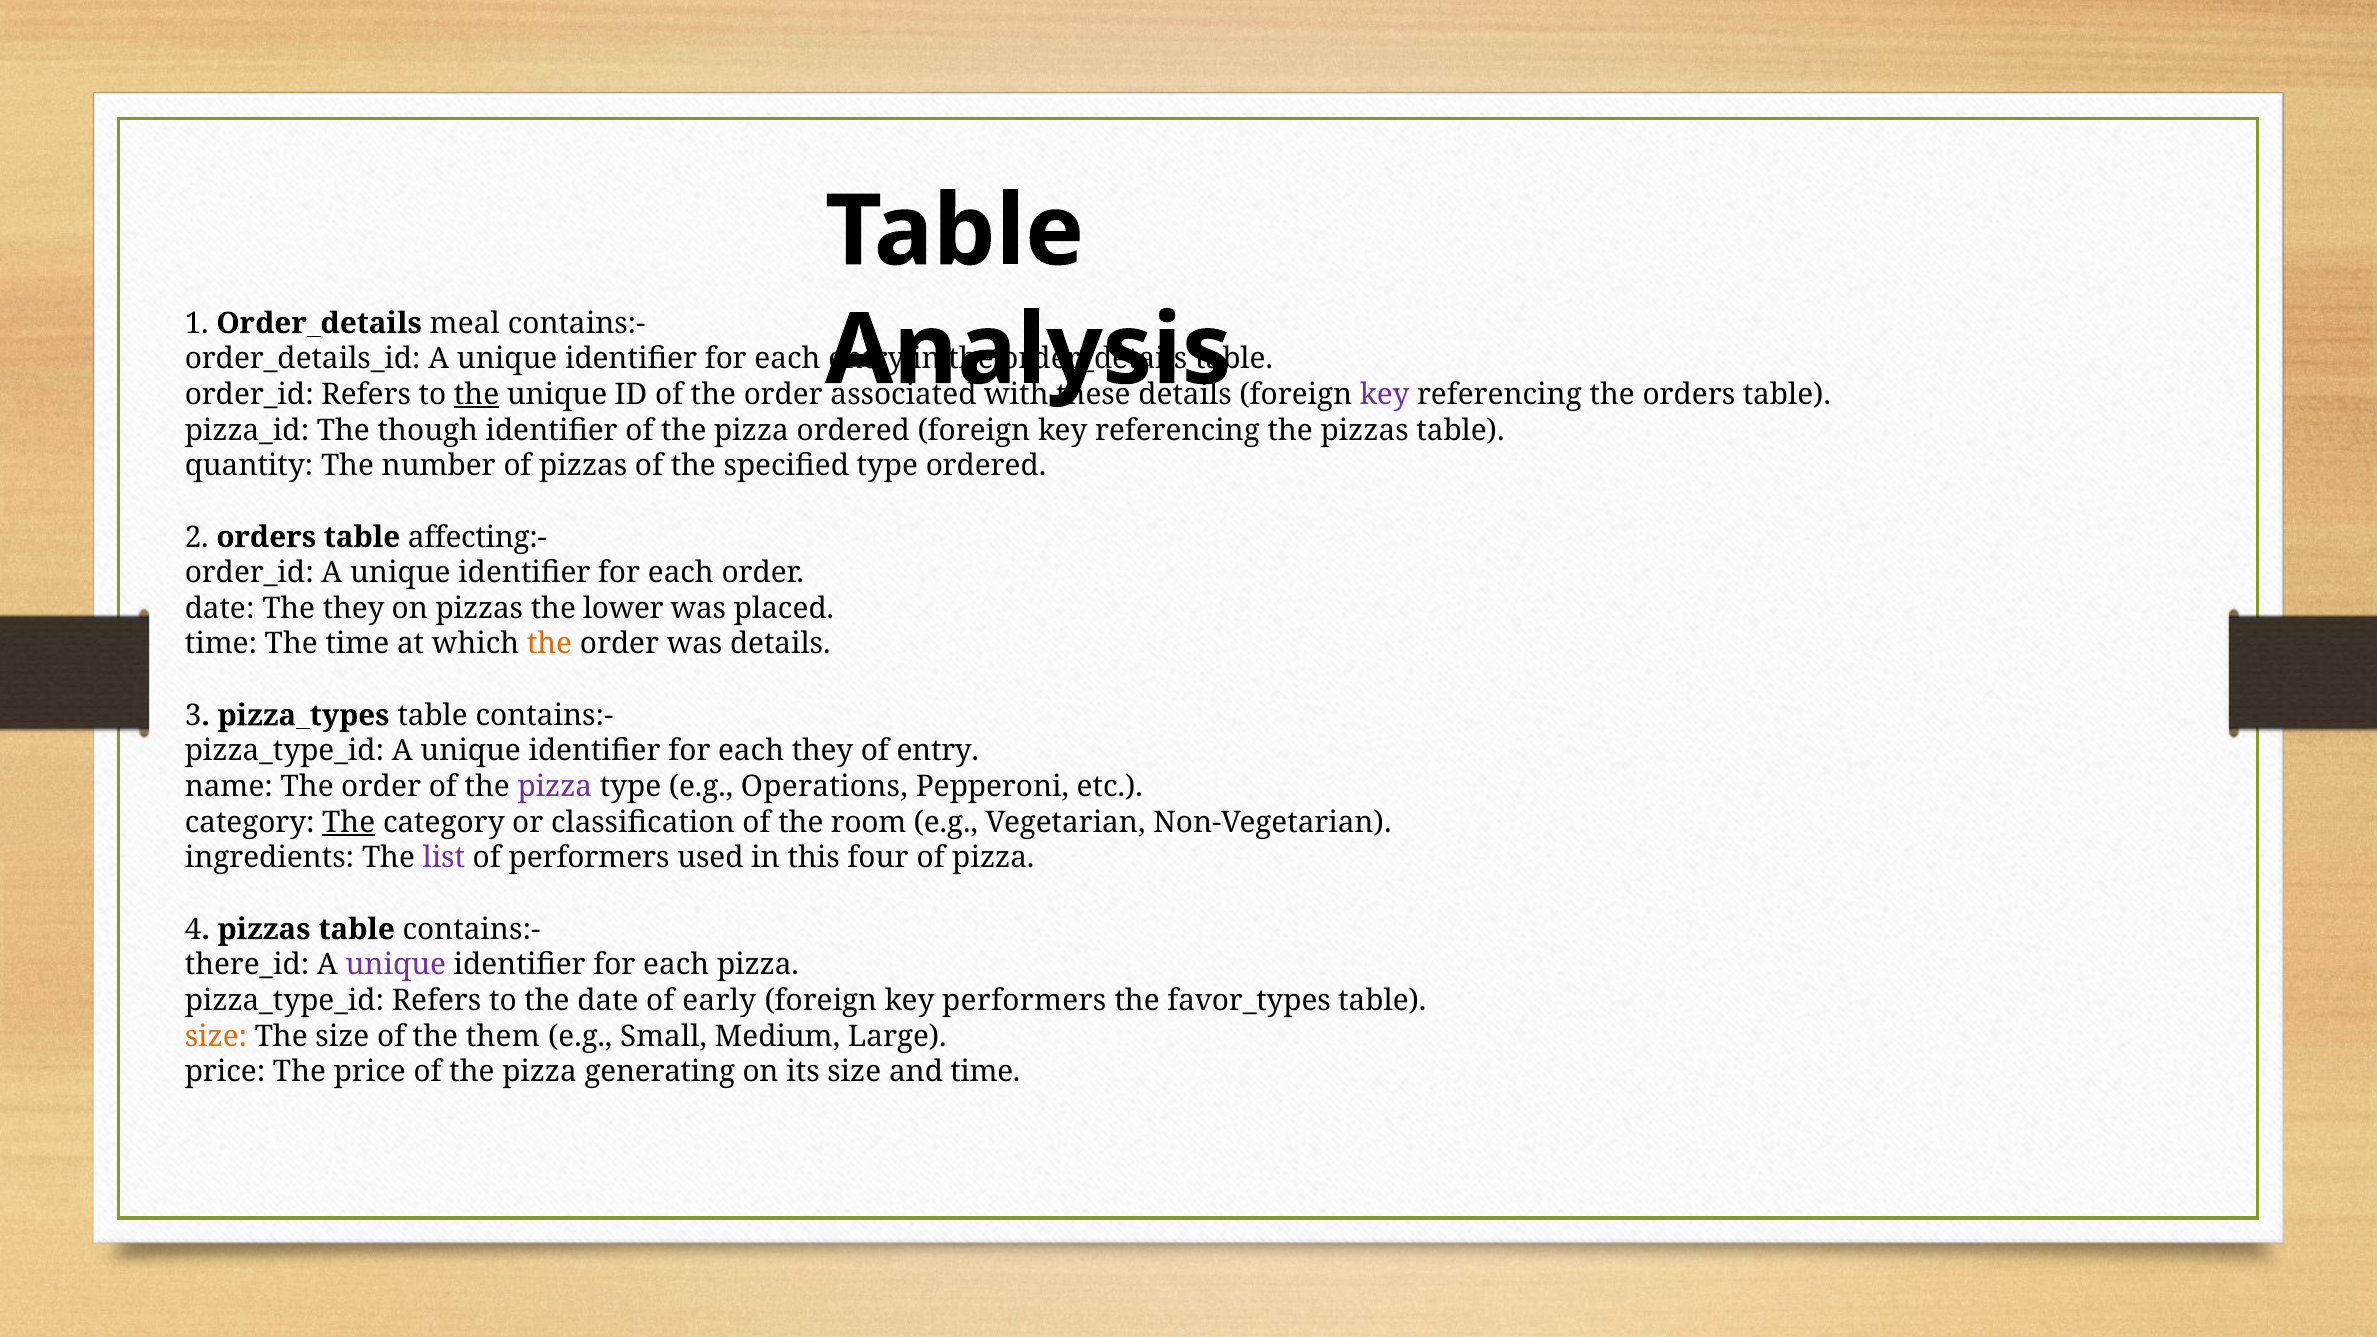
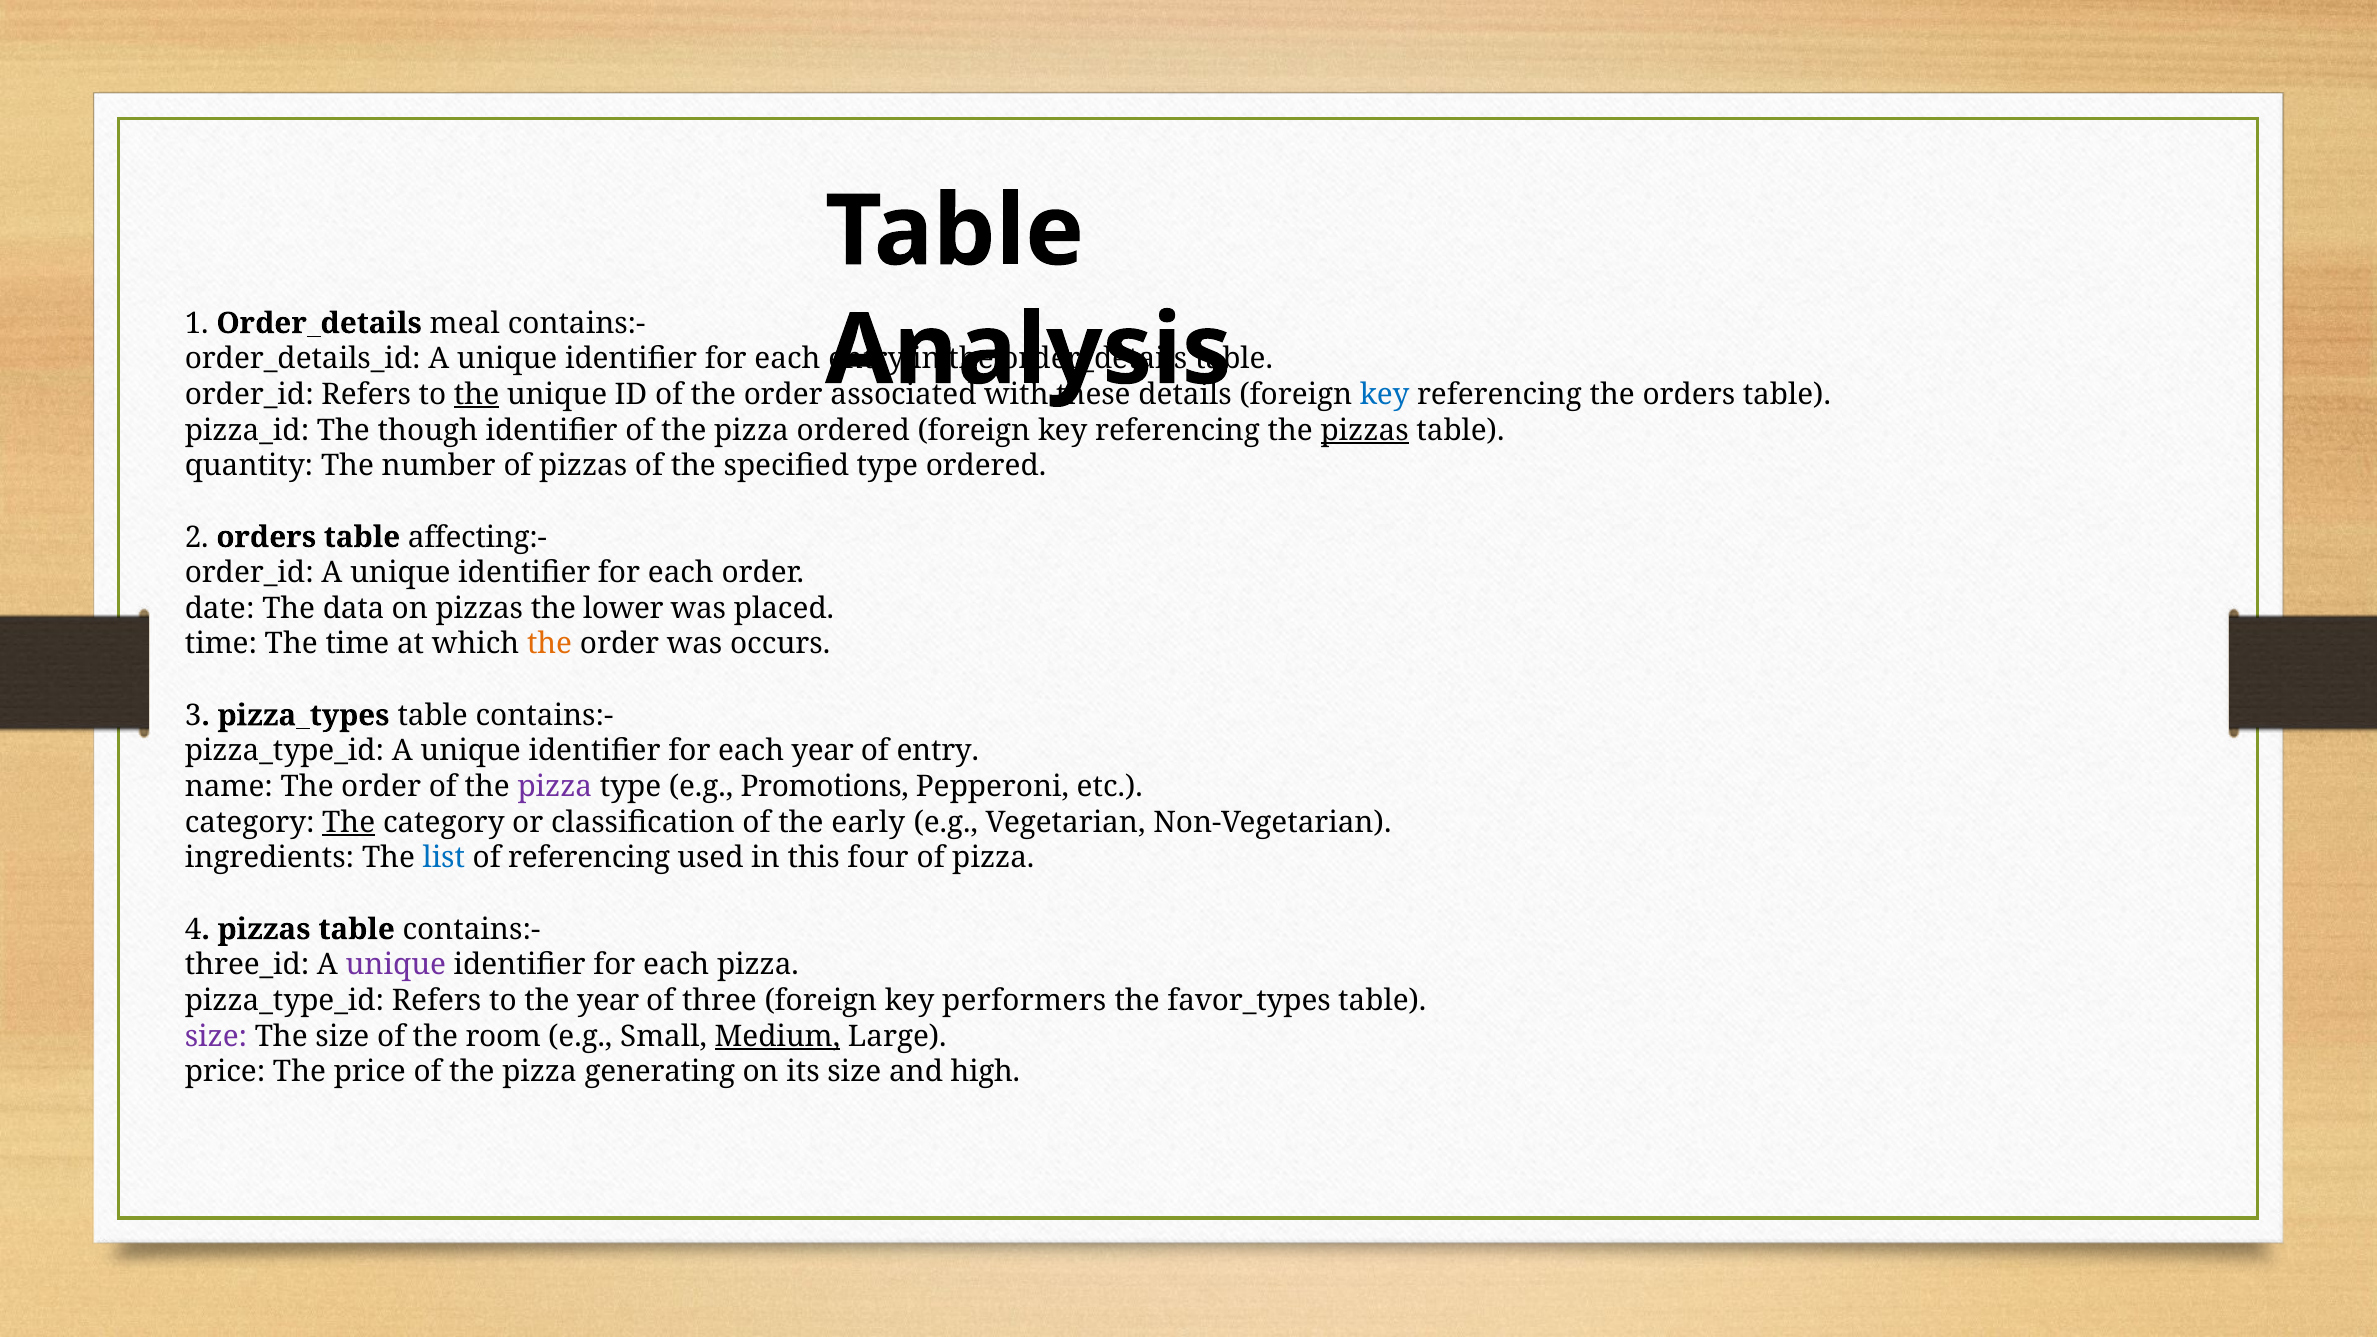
key at (1385, 395) colour: purple -> blue
pizzas at (1365, 430) underline: none -> present
The they: they -> data
was details: details -> occurs
each they: they -> year
Operations: Operations -> Promotions
room: room -> early
list colour: purple -> blue
of performers: performers -> referencing
there_id: there_id -> three_id
the date: date -> year
early: early -> three
size at (216, 1036) colour: orange -> purple
them: them -> room
Medium underline: none -> present
and time: time -> high
